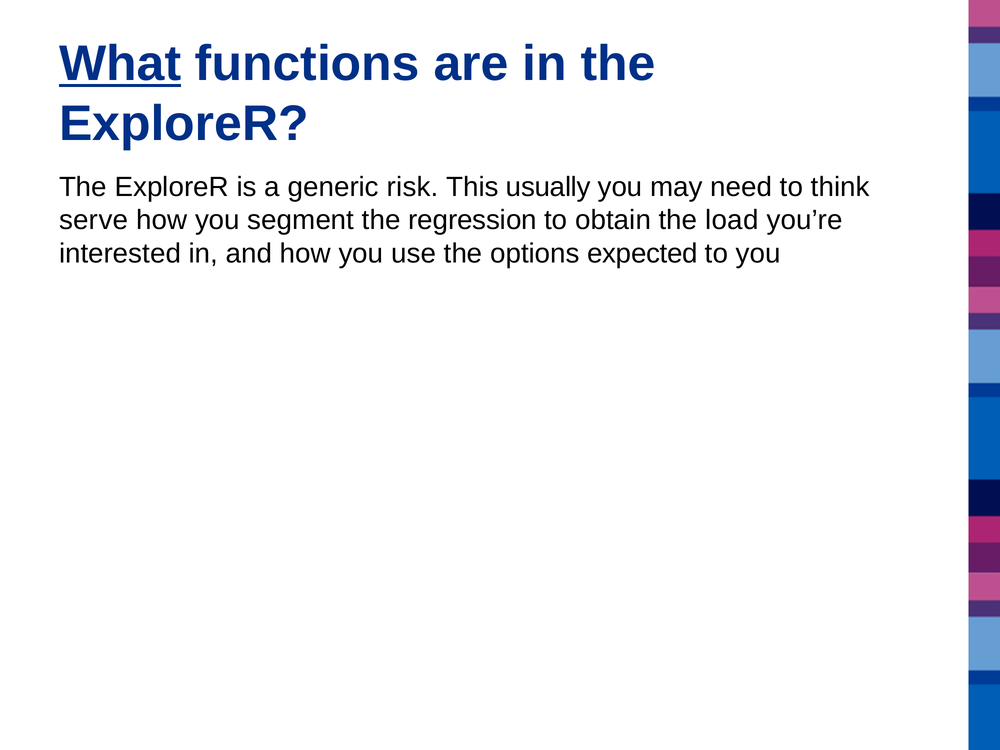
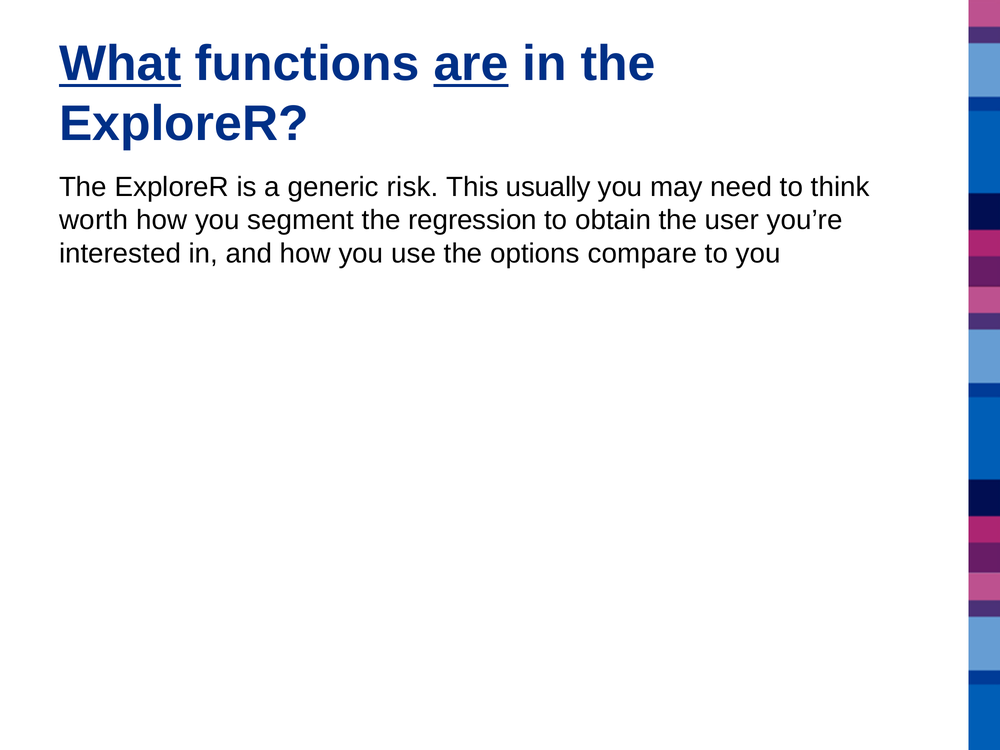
are underline: none -> present
serve: serve -> worth
load: load -> user
expected: expected -> compare
